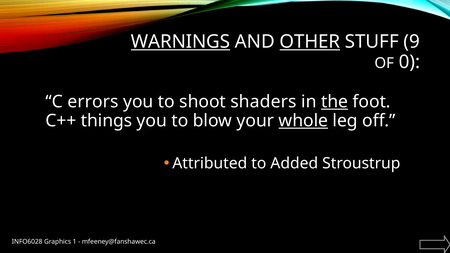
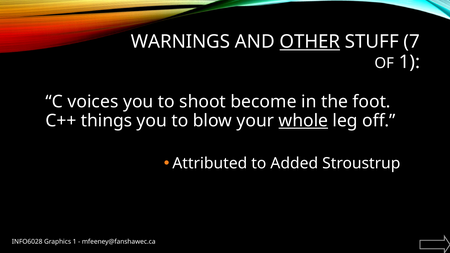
WARNINGS underline: present -> none
9: 9 -> 7
OF 0: 0 -> 1
errors: errors -> voices
shaders: shaders -> become
the underline: present -> none
